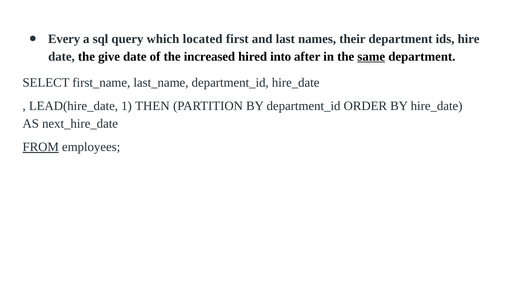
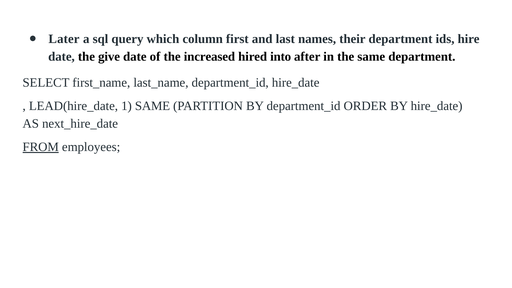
Every: Every -> Later
located: located -> column
same at (371, 56) underline: present -> none
1 THEN: THEN -> SAME
